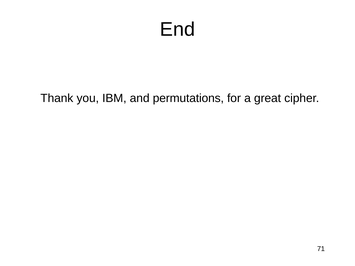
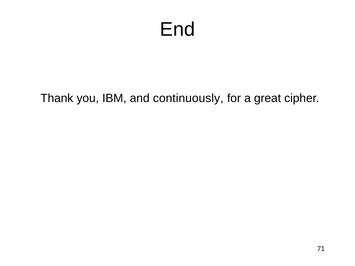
permutations: permutations -> continuously
